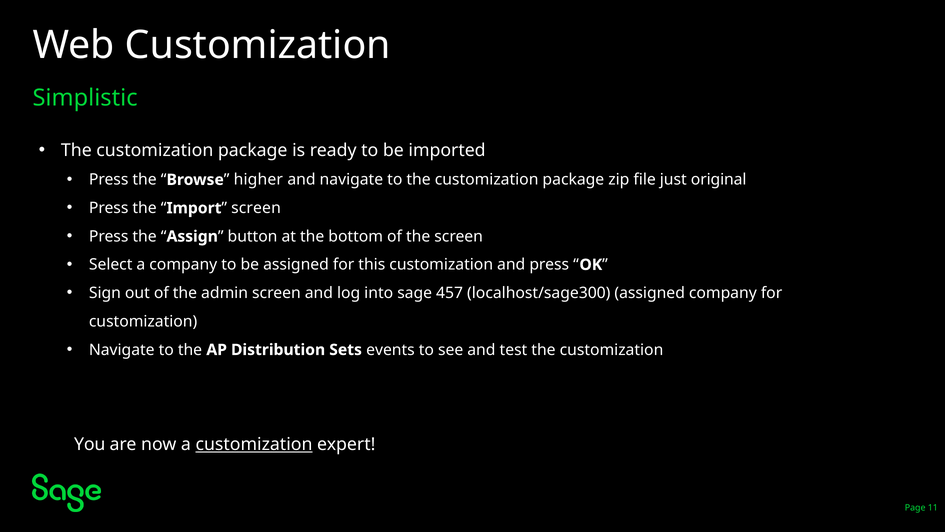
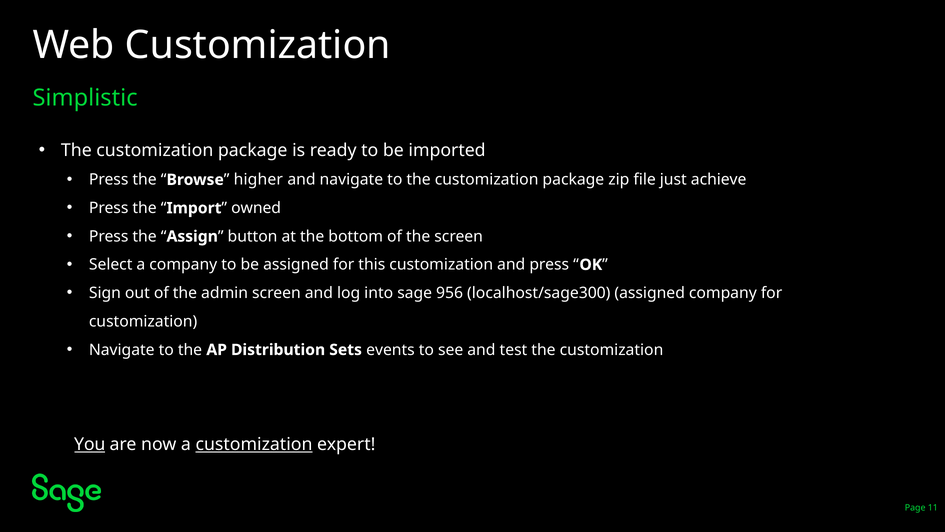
original: original -> achieve
Import screen: screen -> owned
457: 457 -> 956
You underline: none -> present
